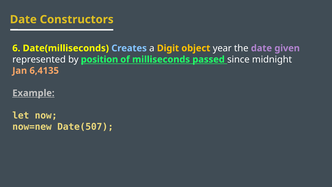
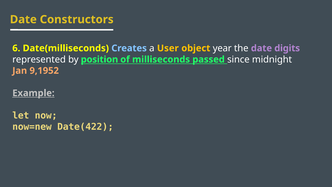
Digit: Digit -> User
given: given -> digits
6,4135: 6,4135 -> 9,1952
Date(507: Date(507 -> Date(422
